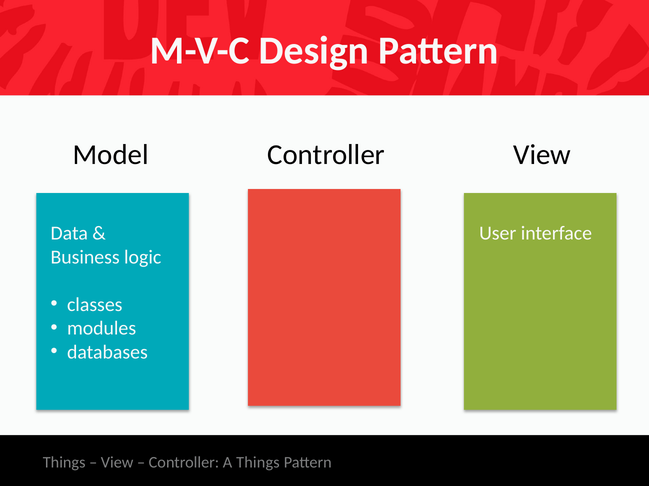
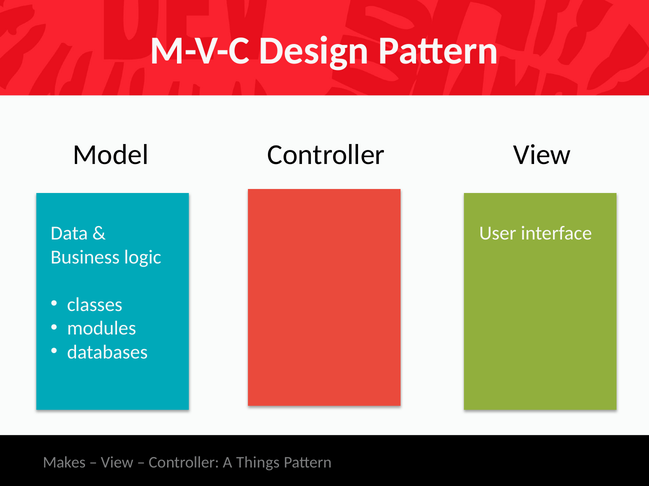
Things at (64, 463): Things -> Makes
